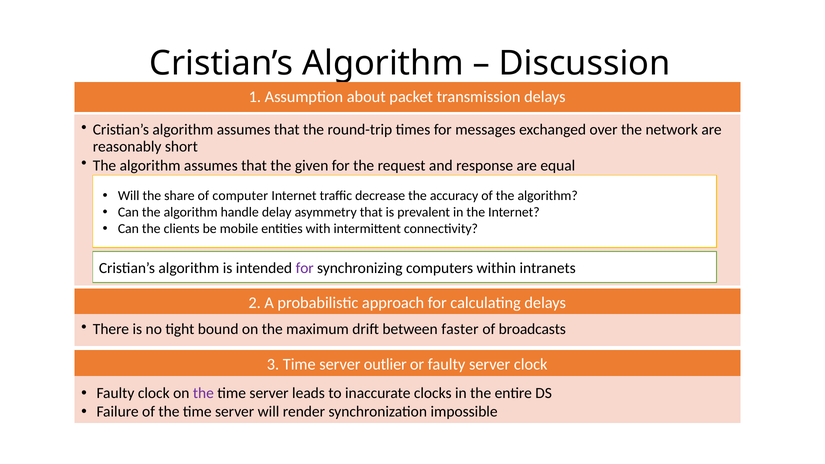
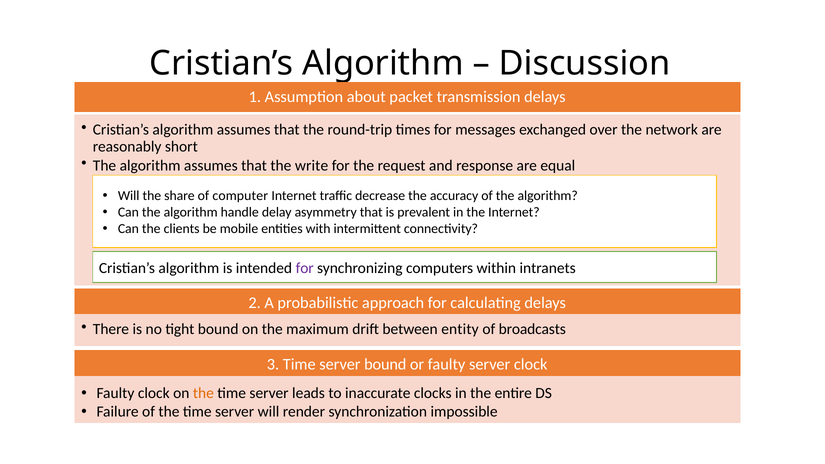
given: given -> write
faster: faster -> entity
server outlier: outlier -> bound
the at (203, 393) colour: purple -> orange
